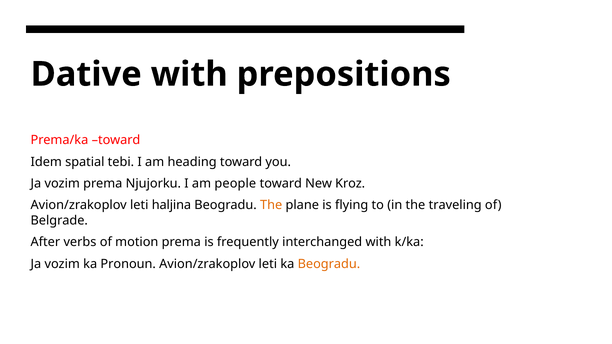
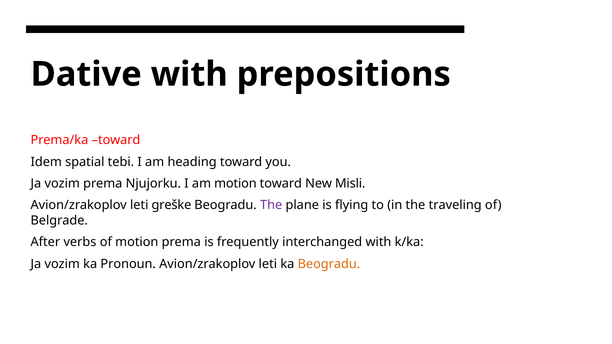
am people: people -> motion
Kroz: Kroz -> Misli
haljina: haljina -> greške
The at (271, 205) colour: orange -> purple
